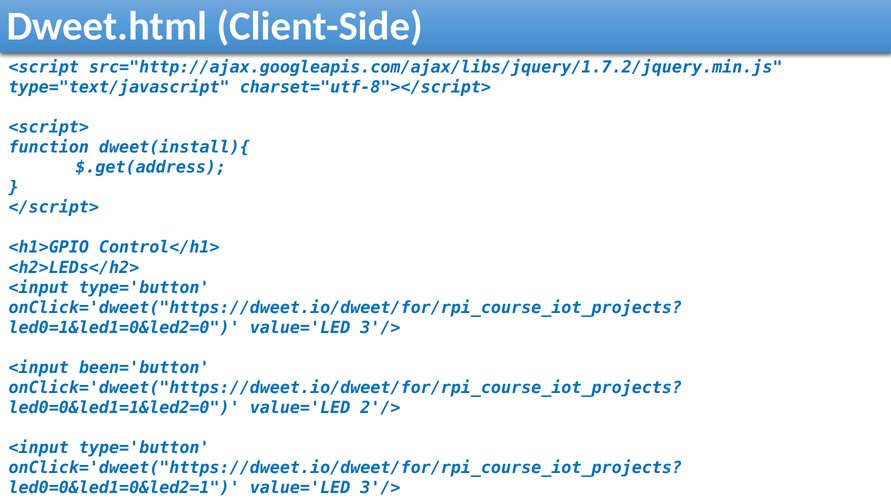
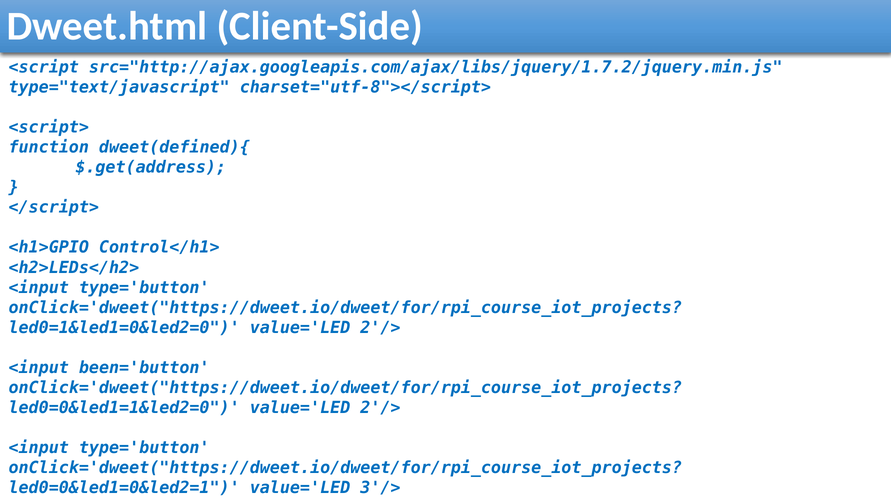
dweet(install){: dweet(install){ -> dweet(defined){
3'/> at (380, 328): 3'/> -> 2'/>
